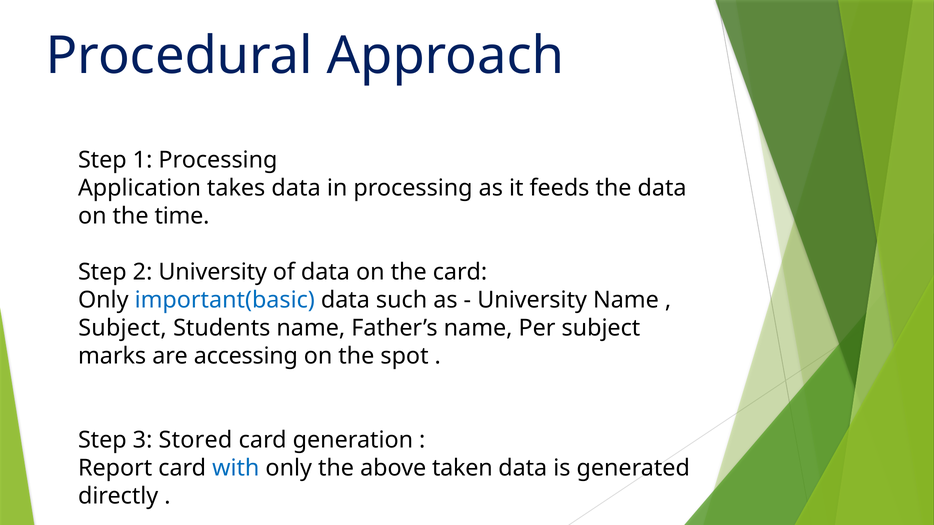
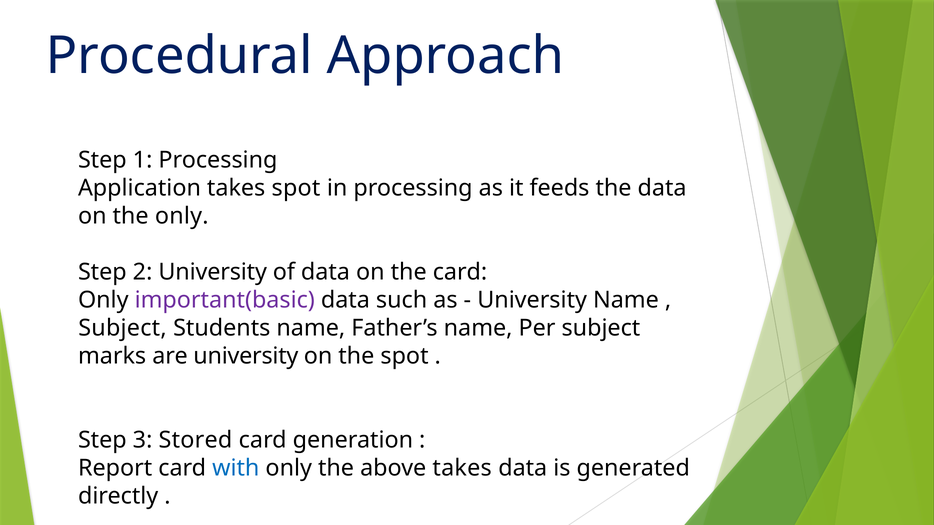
takes data: data -> spot
the time: time -> only
important(basic colour: blue -> purple
are accessing: accessing -> university
above taken: taken -> takes
